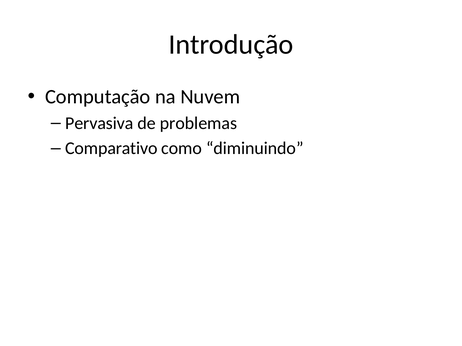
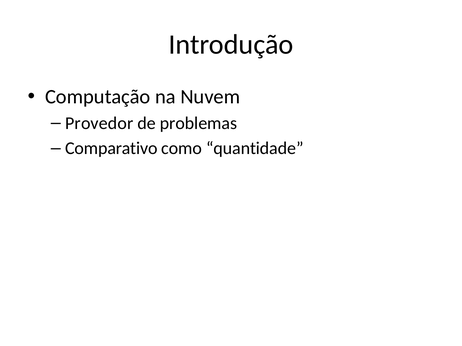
Pervasiva: Pervasiva -> Provedor
diminuindo: diminuindo -> quantidade
